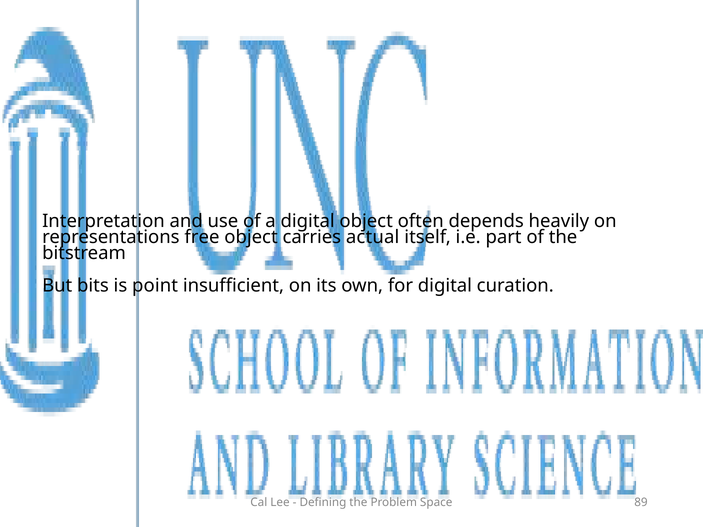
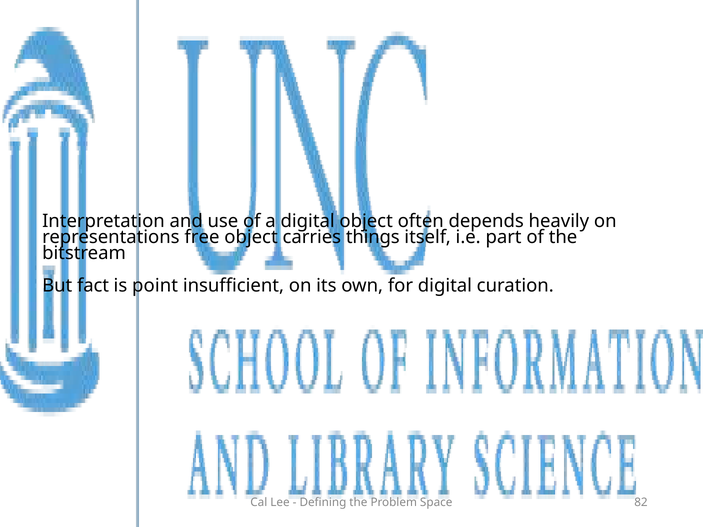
actual: actual -> things
bits: bits -> fact
89: 89 -> 82
